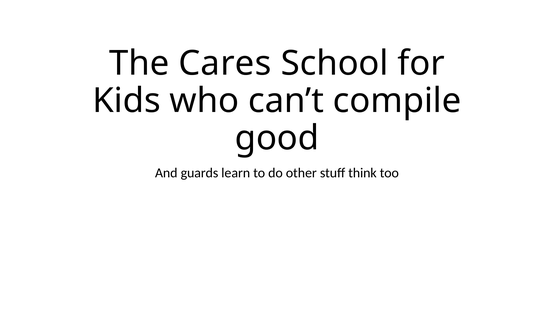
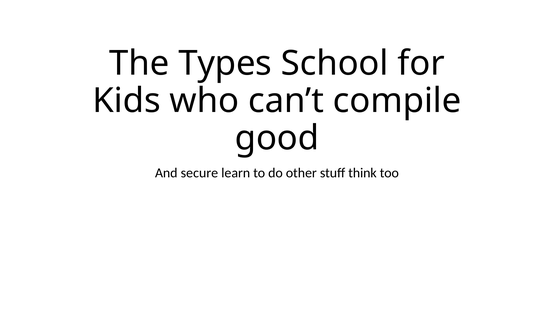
Cares: Cares -> Types
guards: guards -> secure
